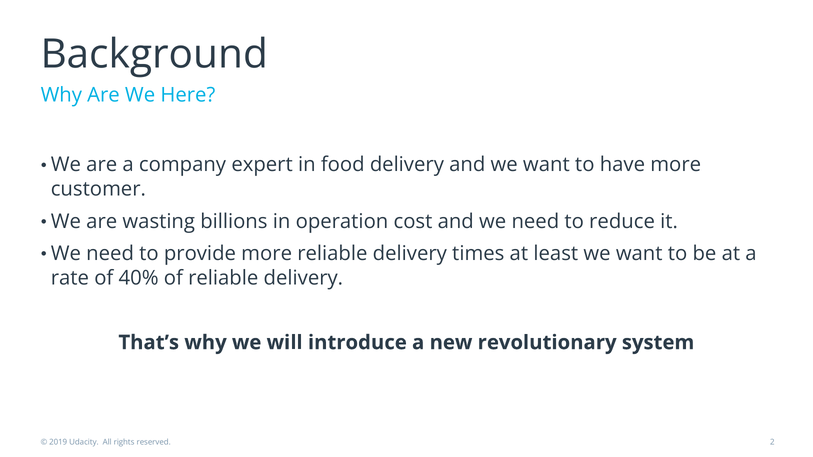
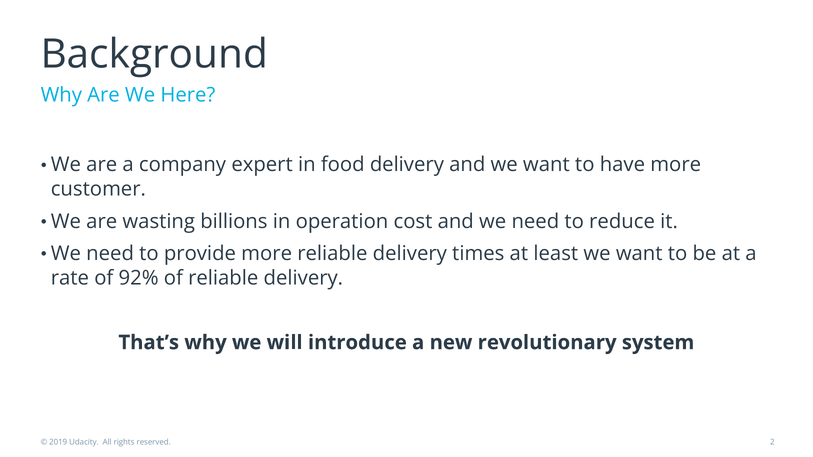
40%: 40% -> 92%
